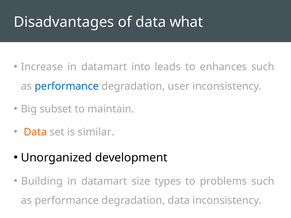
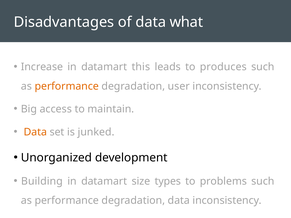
into: into -> this
enhances: enhances -> produces
performance at (67, 86) colour: blue -> orange
subset: subset -> access
similar: similar -> junked
